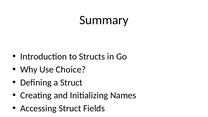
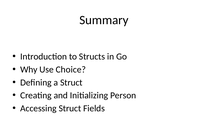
Names: Names -> Person
